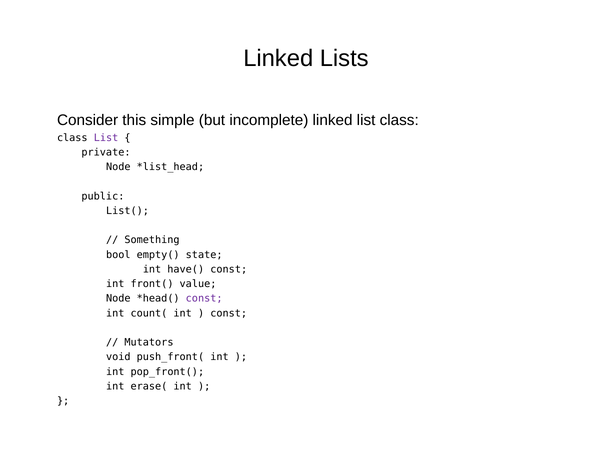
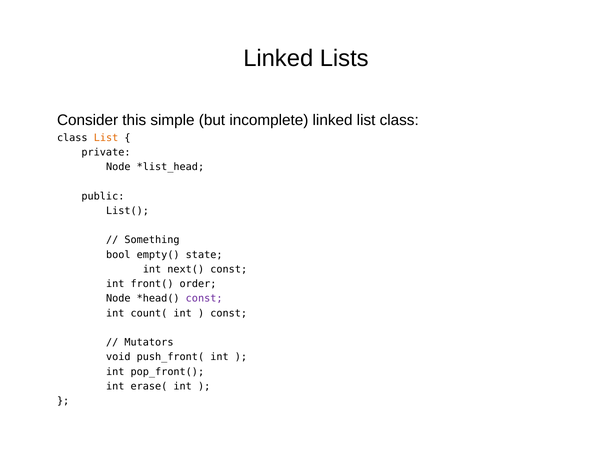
List at (106, 138) colour: purple -> orange
have(: have( -> next(
value: value -> order
